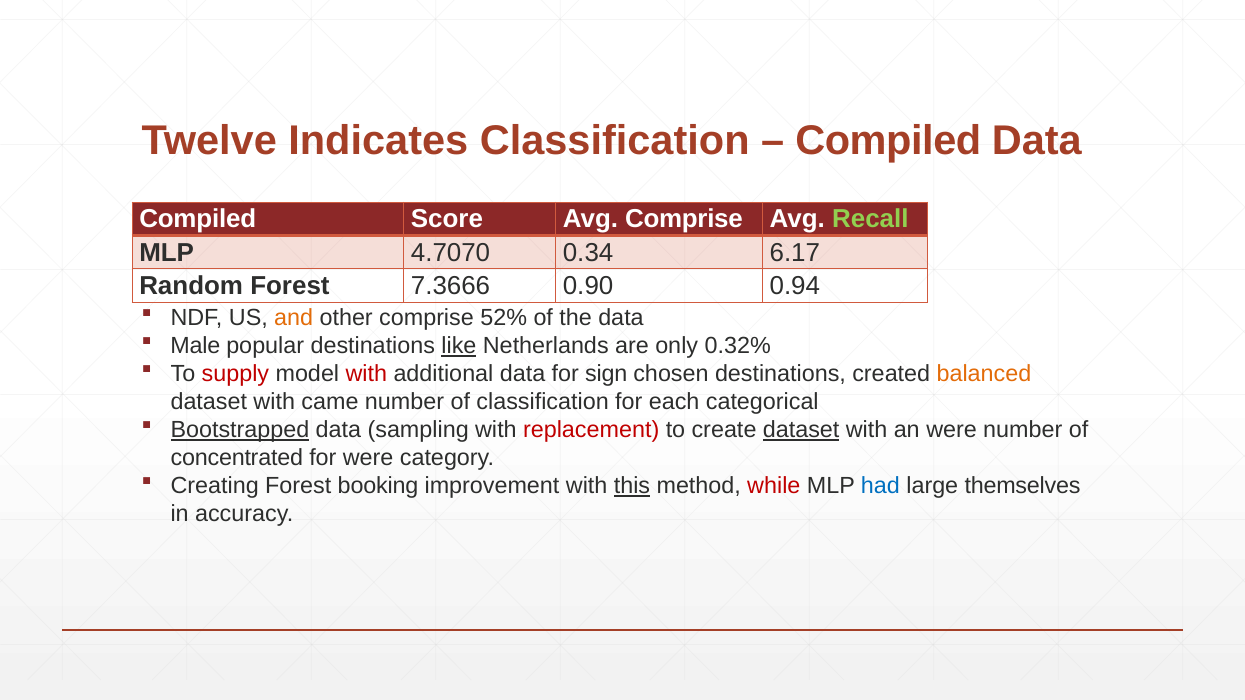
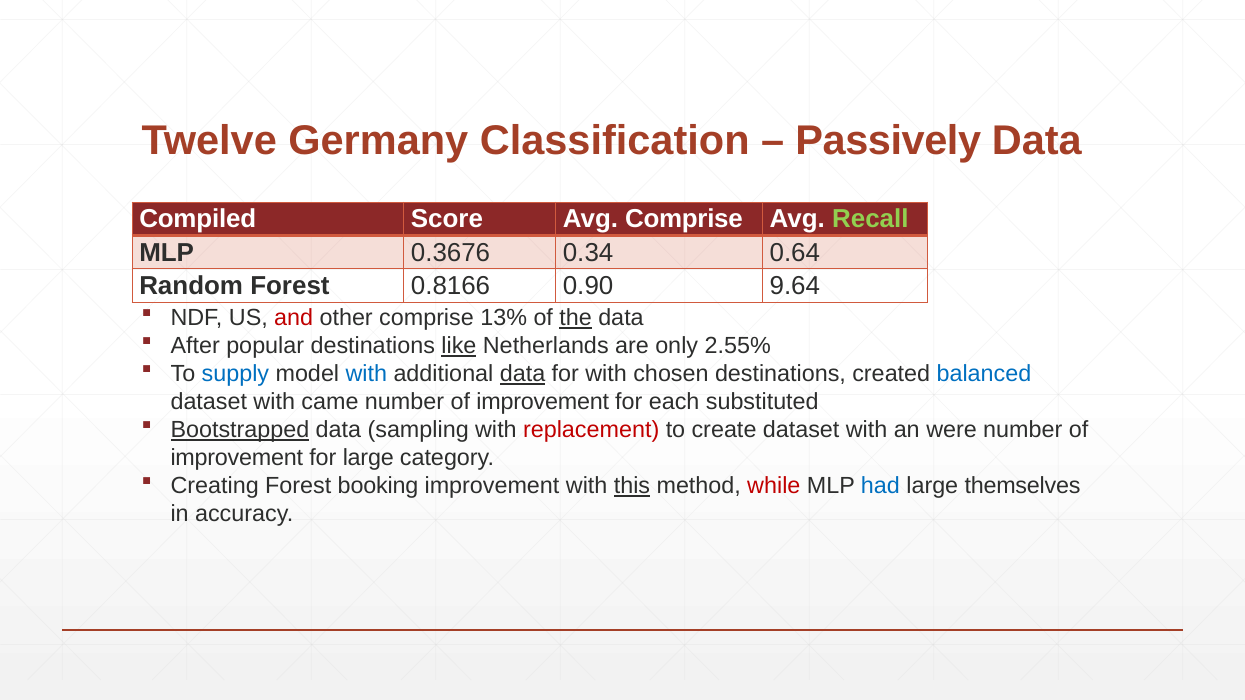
Indicates: Indicates -> Germany
Compiled at (888, 141): Compiled -> Passively
4.7070: 4.7070 -> 0.3676
6.17: 6.17 -> 0.64
7.3666: 7.3666 -> 0.8166
0.94: 0.94 -> 9.64
and colour: orange -> red
52%: 52% -> 13%
the underline: none -> present
Male: Male -> After
0.32%: 0.32% -> 2.55%
supply colour: red -> blue
with at (366, 374) colour: red -> blue
data at (523, 374) underline: none -> present
for sign: sign -> with
balanced colour: orange -> blue
classification at (543, 402): classification -> improvement
categorical: categorical -> substituted
dataset at (801, 430) underline: present -> none
concentrated at (237, 458): concentrated -> improvement
for were: were -> large
